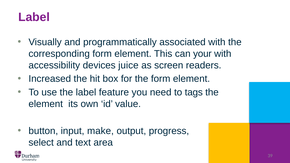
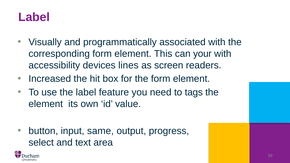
juice: juice -> lines
make: make -> same
